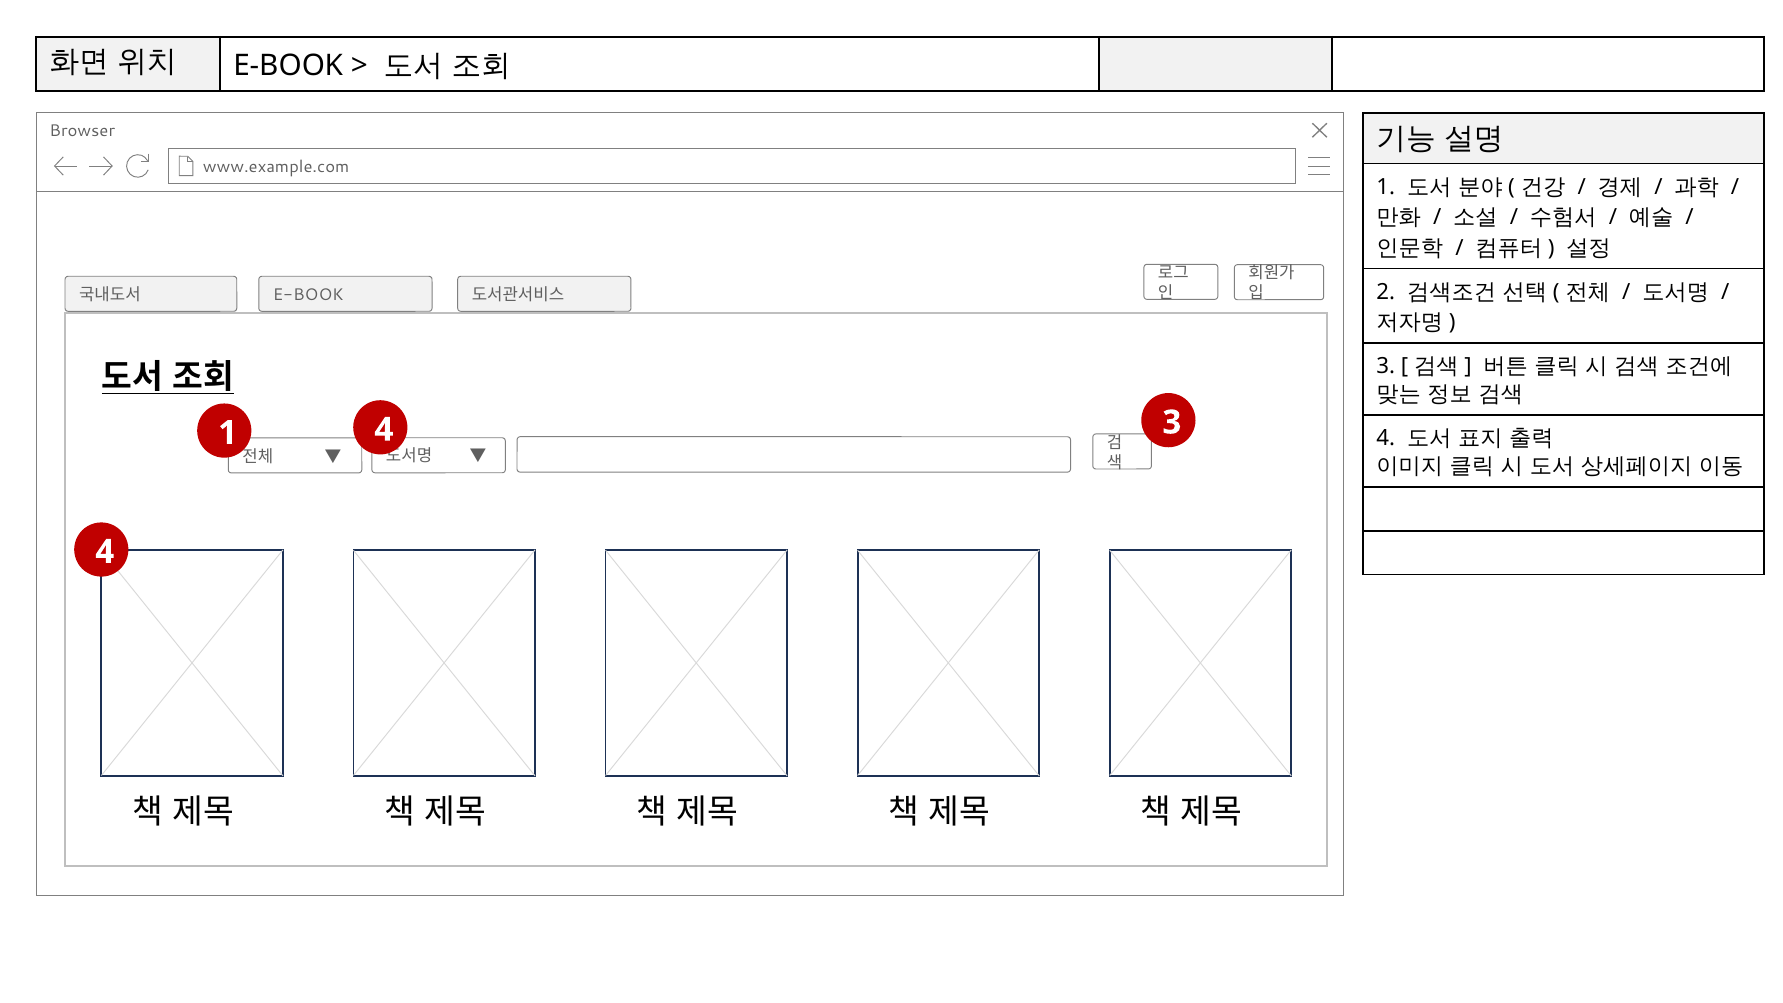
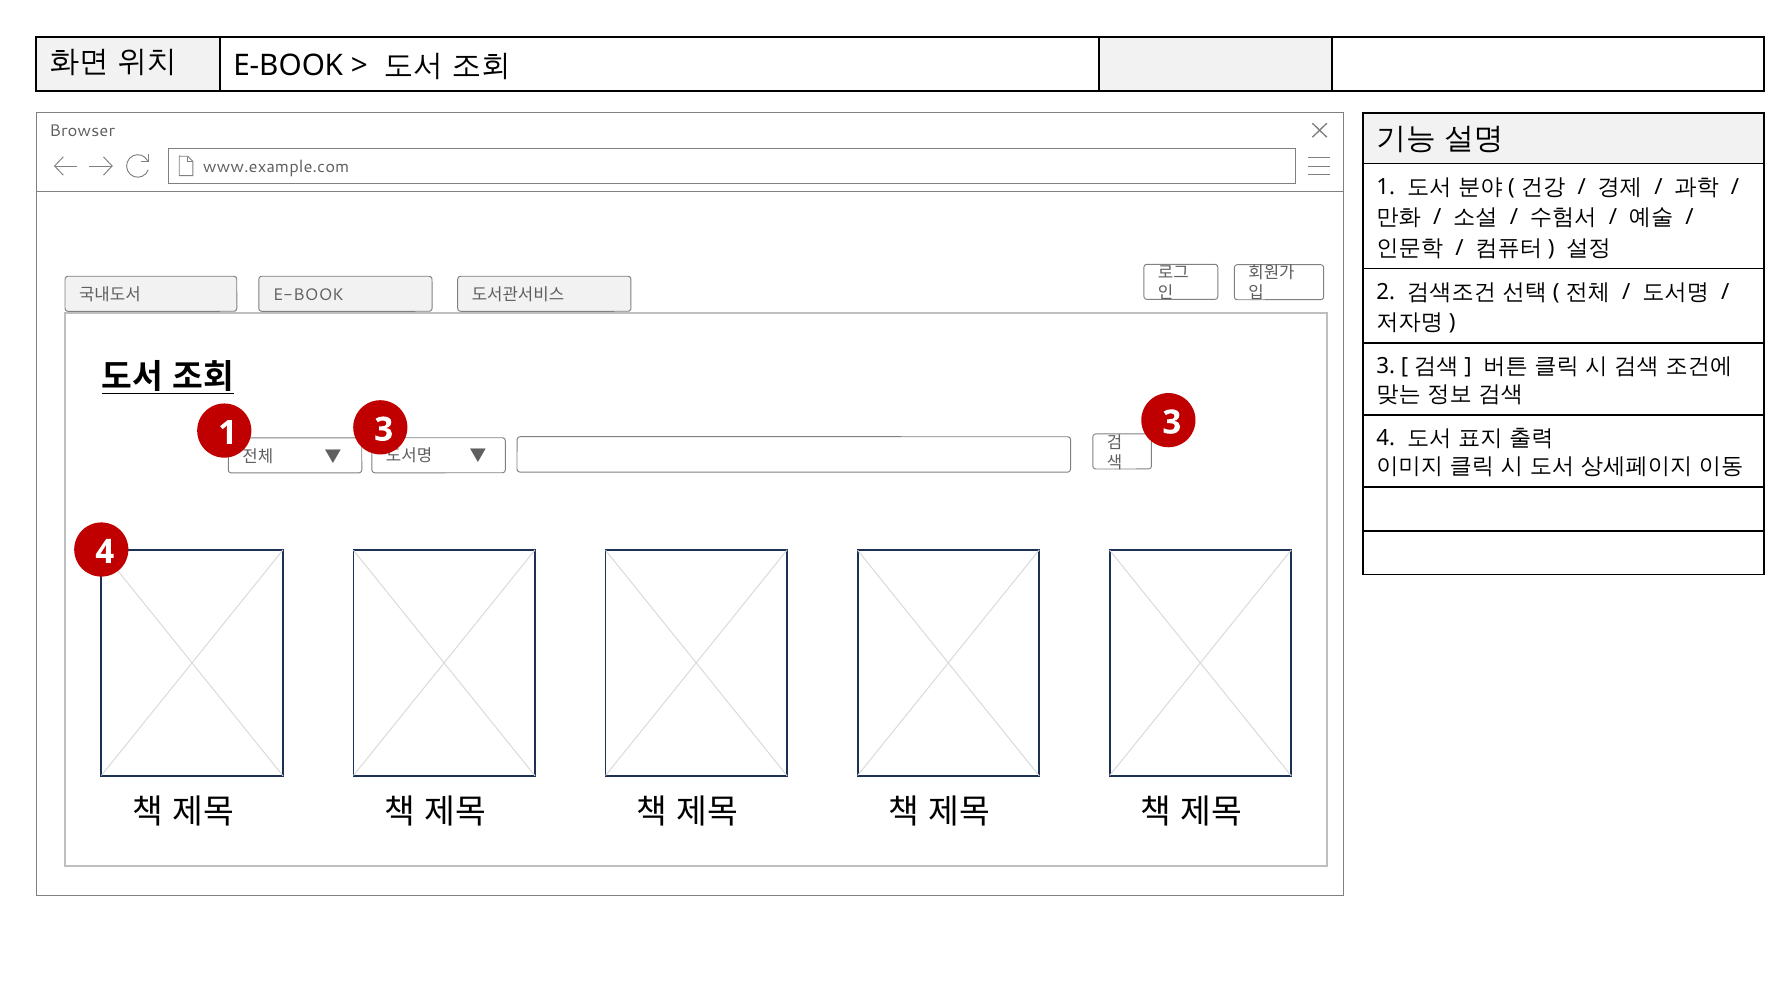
1 4: 4 -> 3
